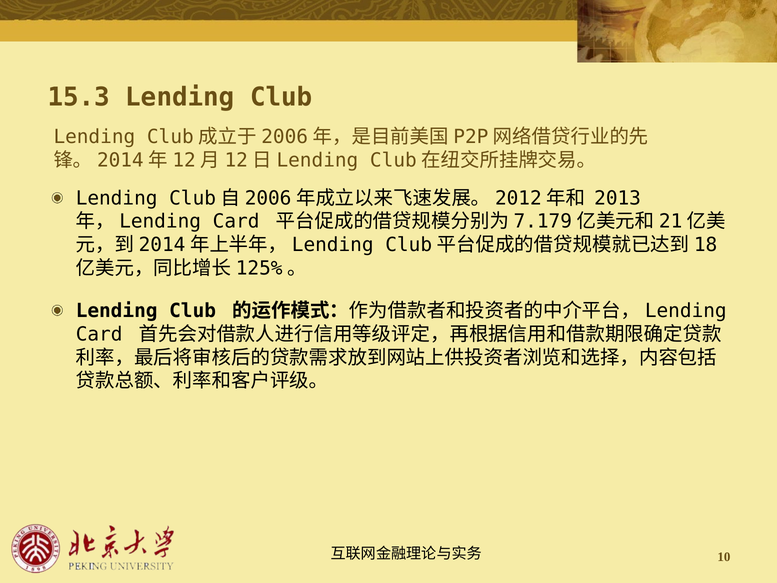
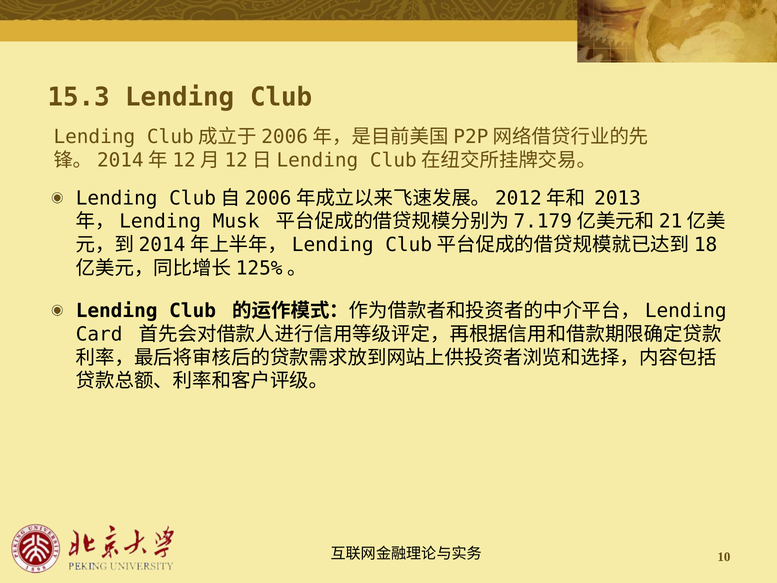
Card at (236, 221): Card -> Musk
